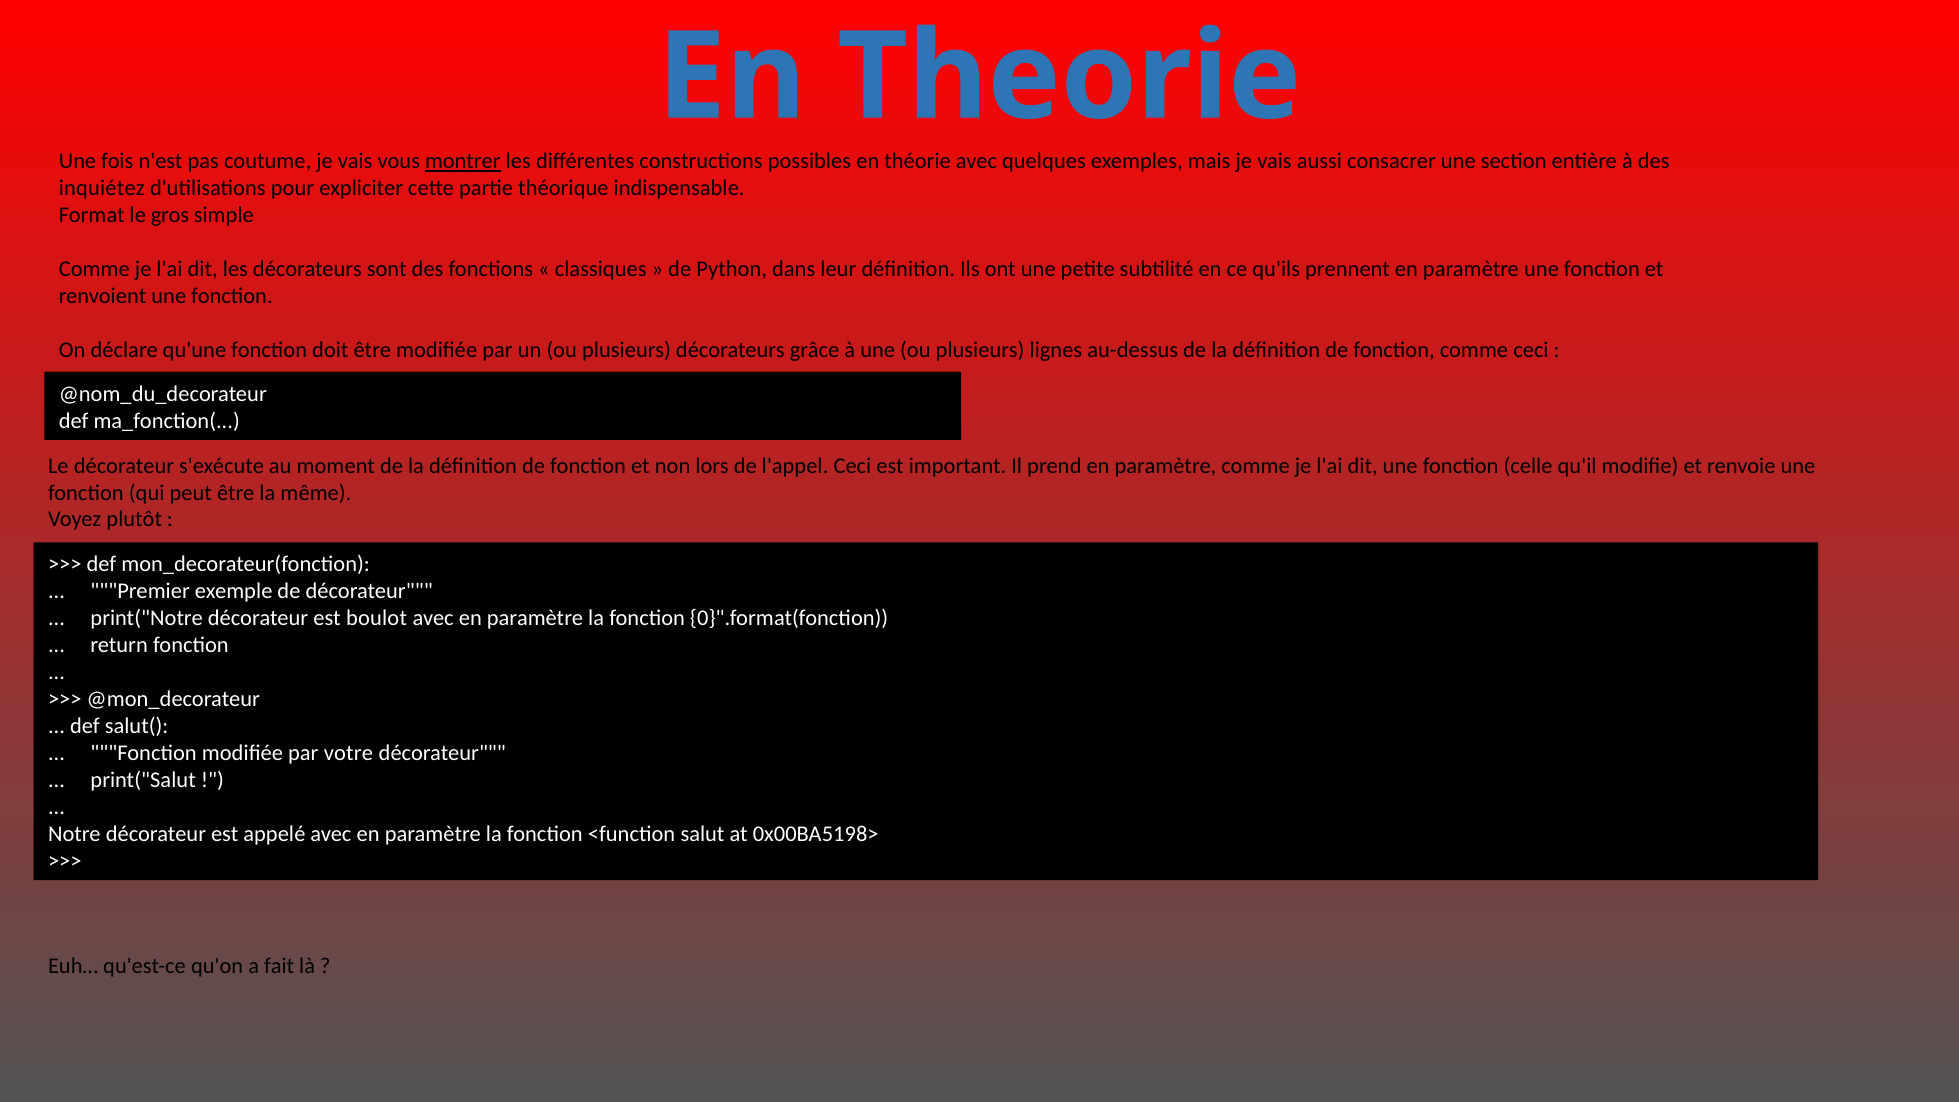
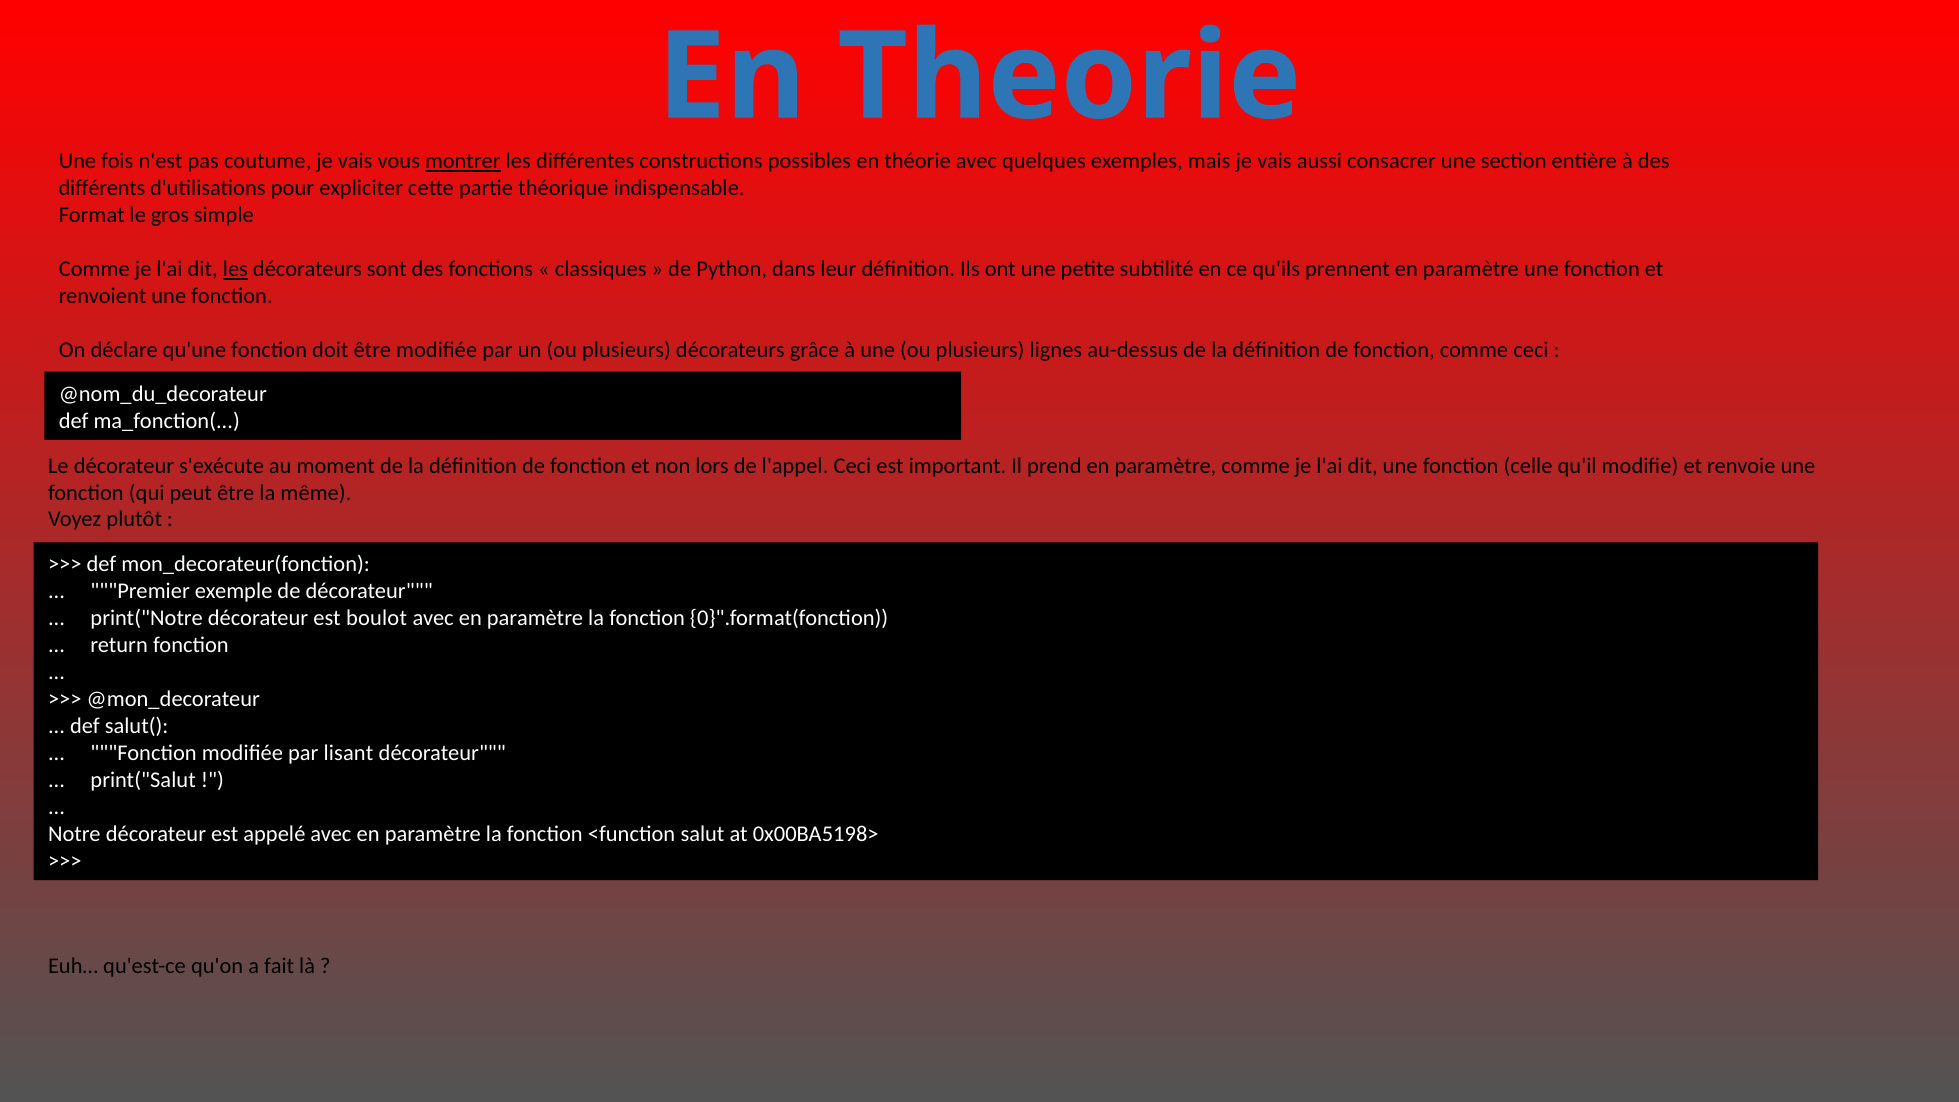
inquiétez: inquiétez -> différents
les at (235, 269) underline: none -> present
votre: votre -> lisant
